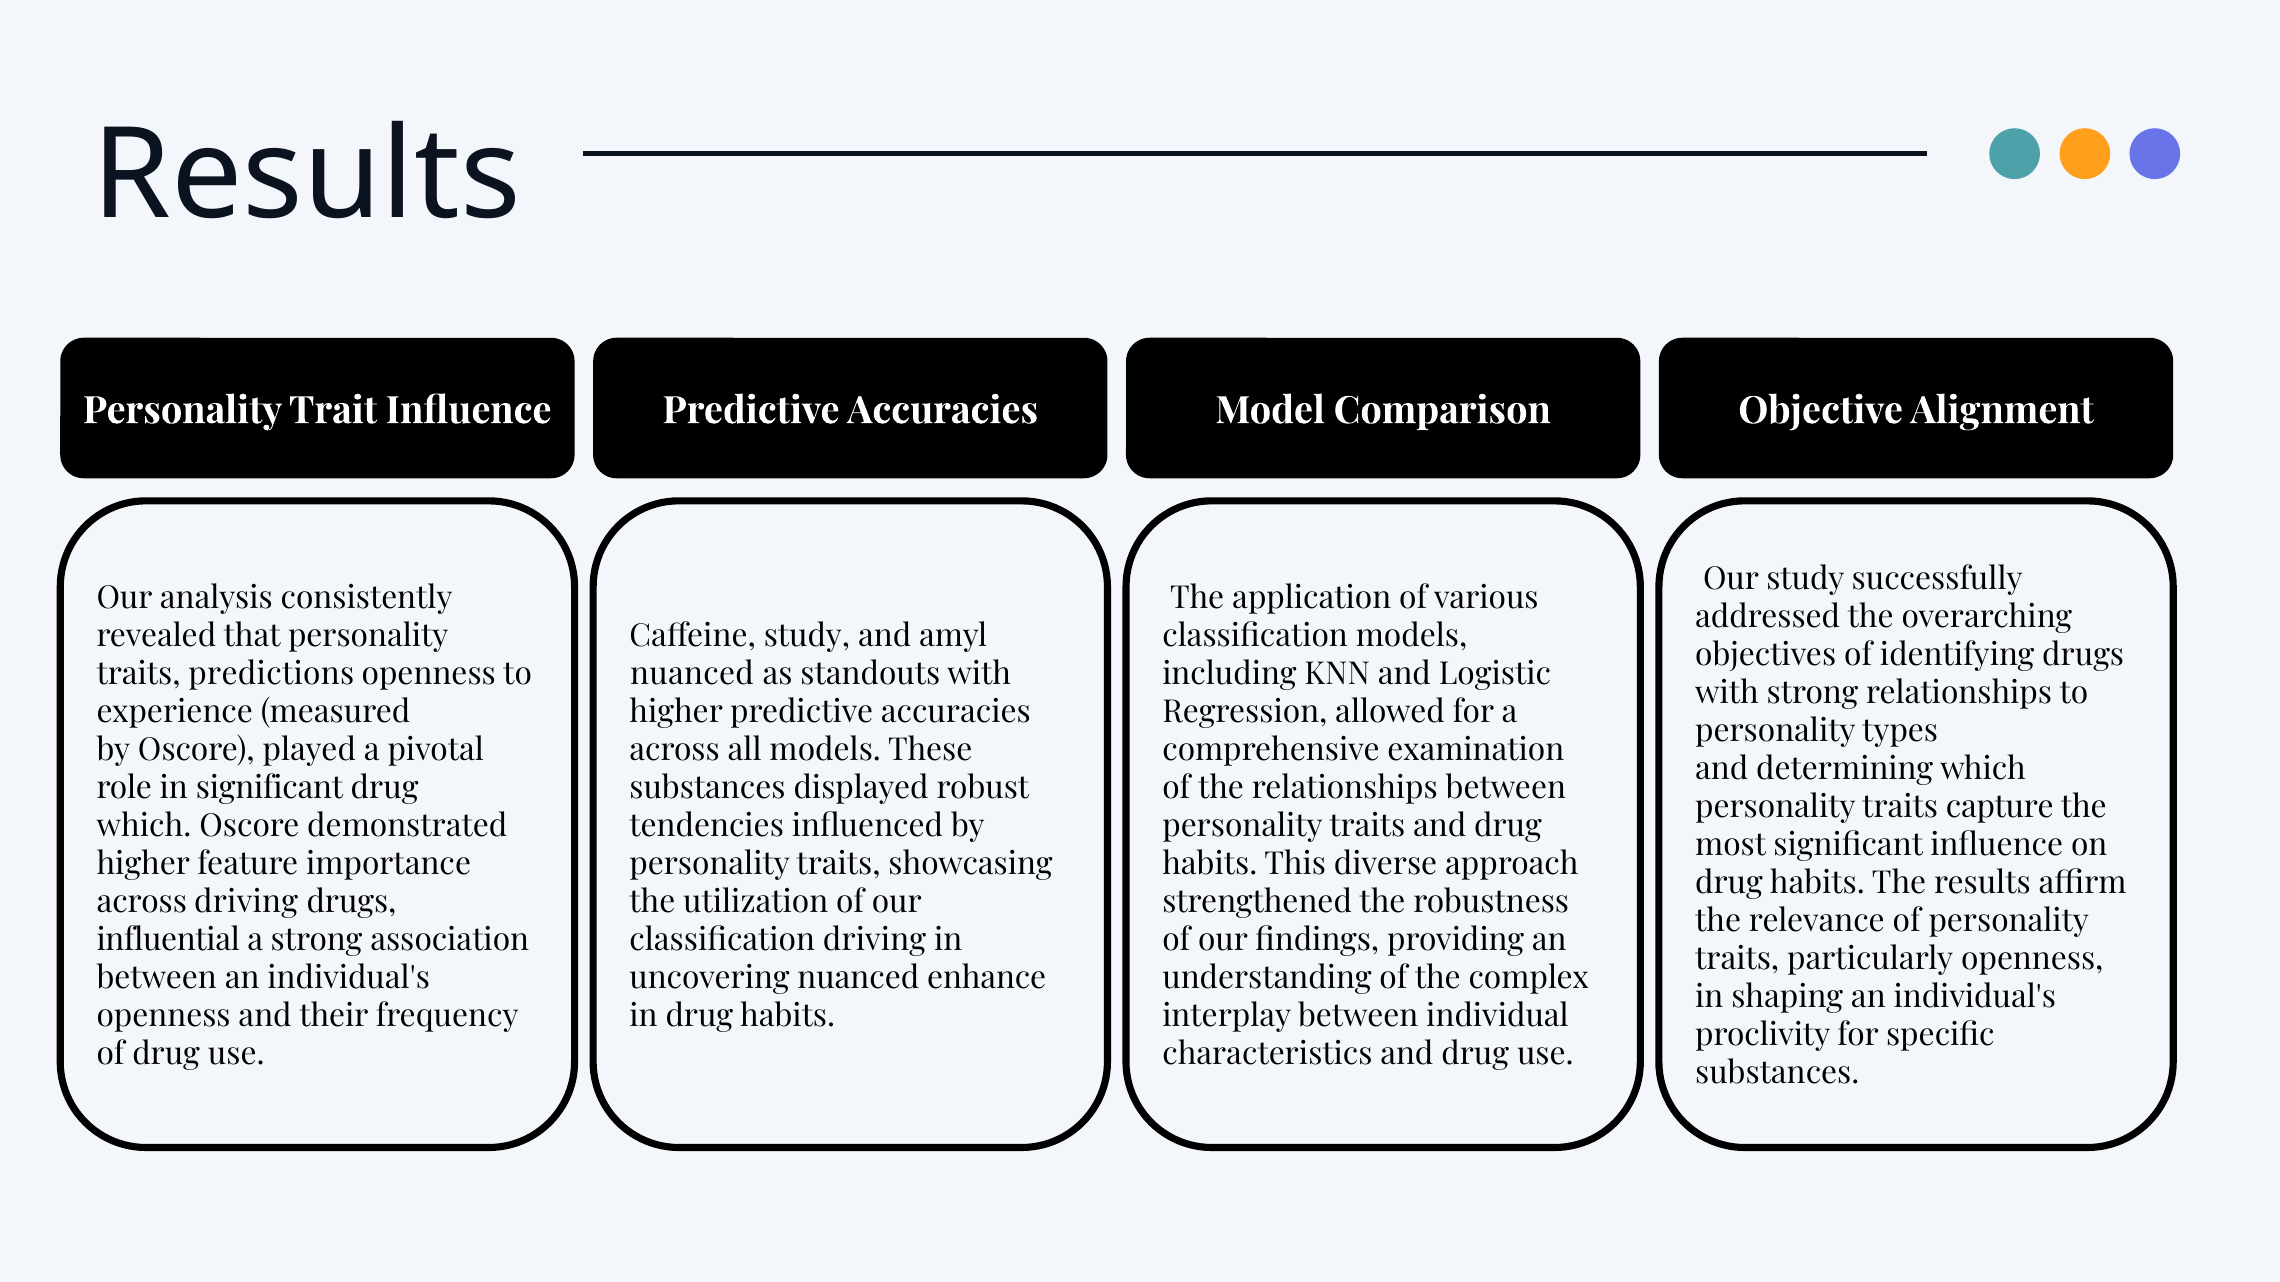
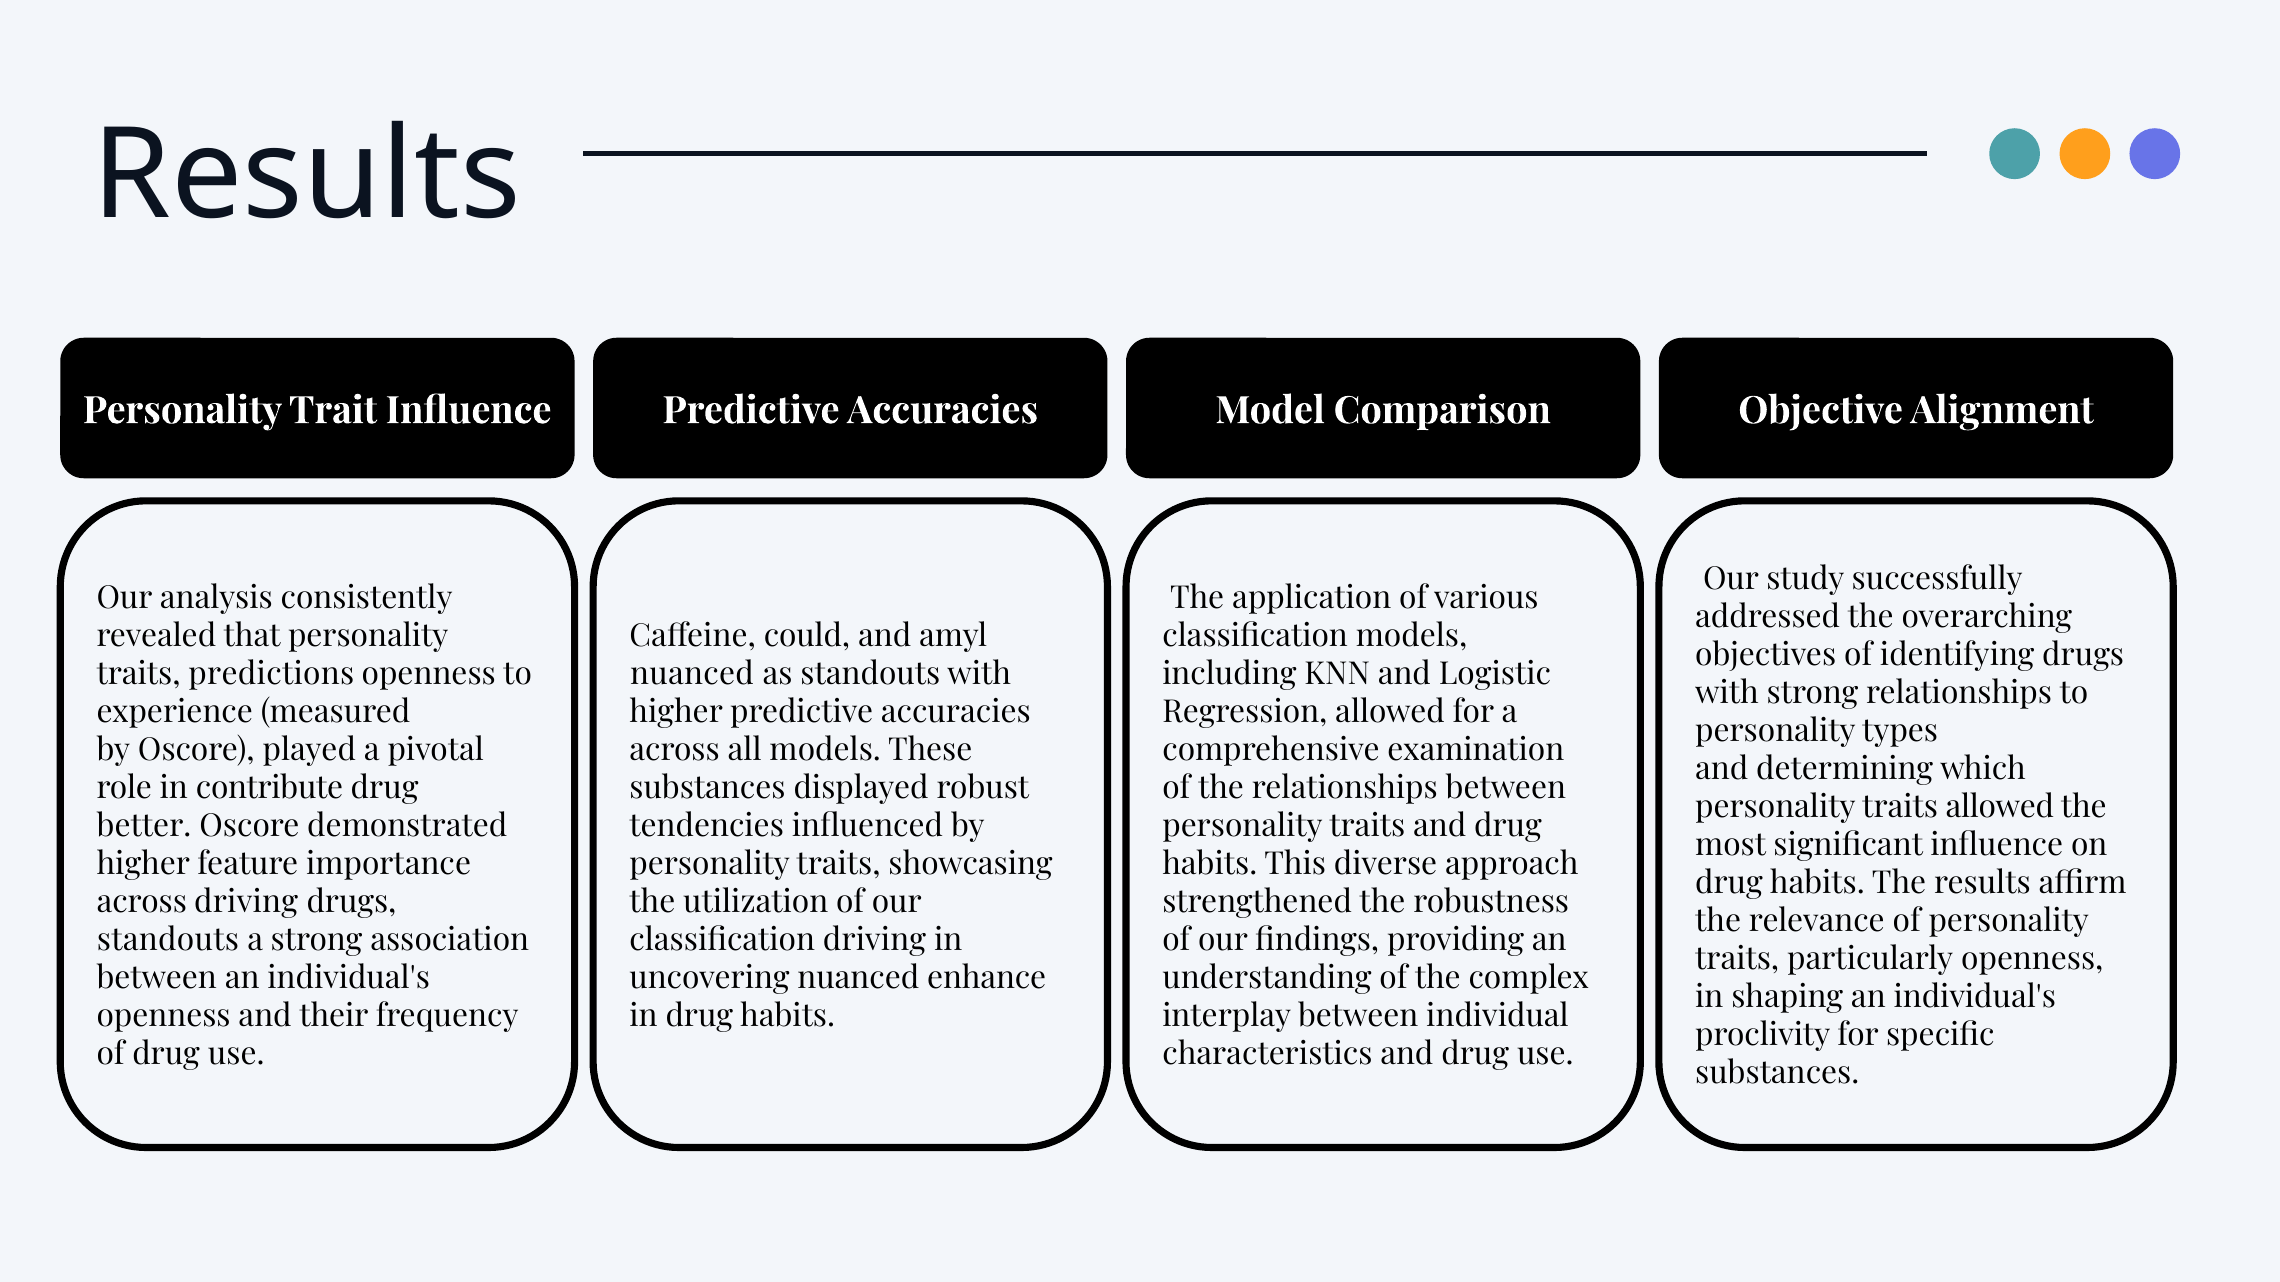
Caffeine study: study -> could
in significant: significant -> contribute
traits capture: capture -> allowed
which at (144, 827): which -> better
influential at (168, 941): influential -> standouts
